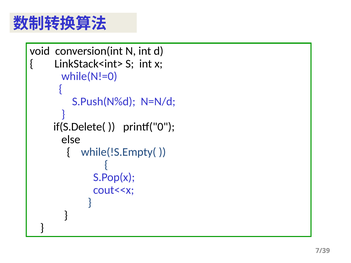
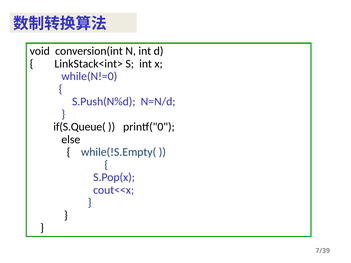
if(S.Delete(: if(S.Delete( -> if(S.Queue(
